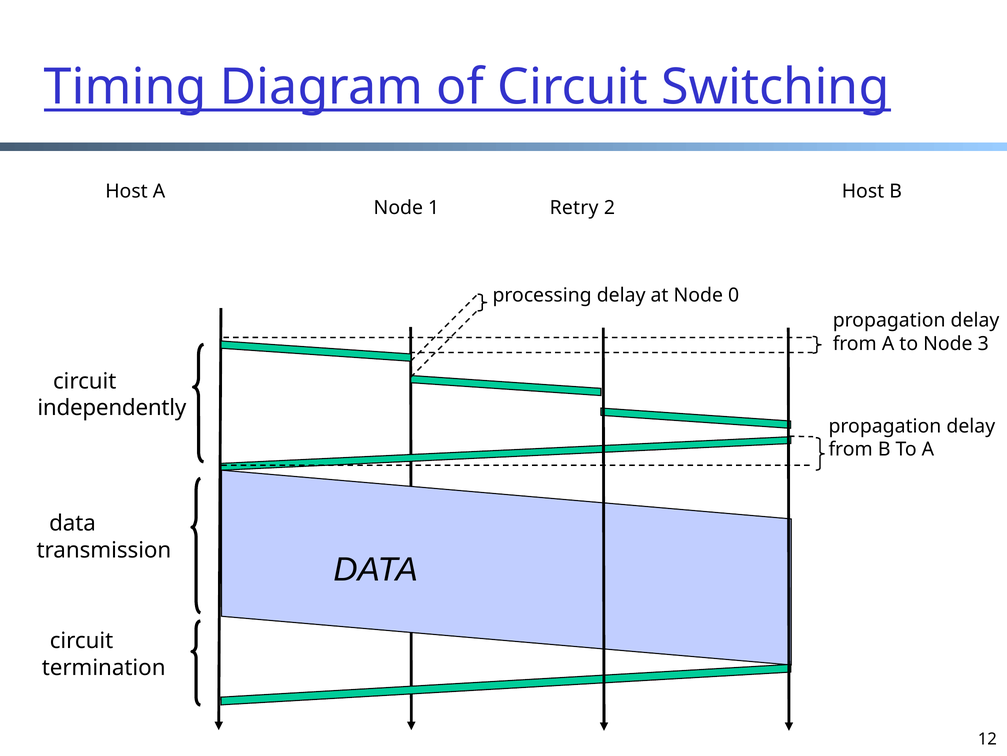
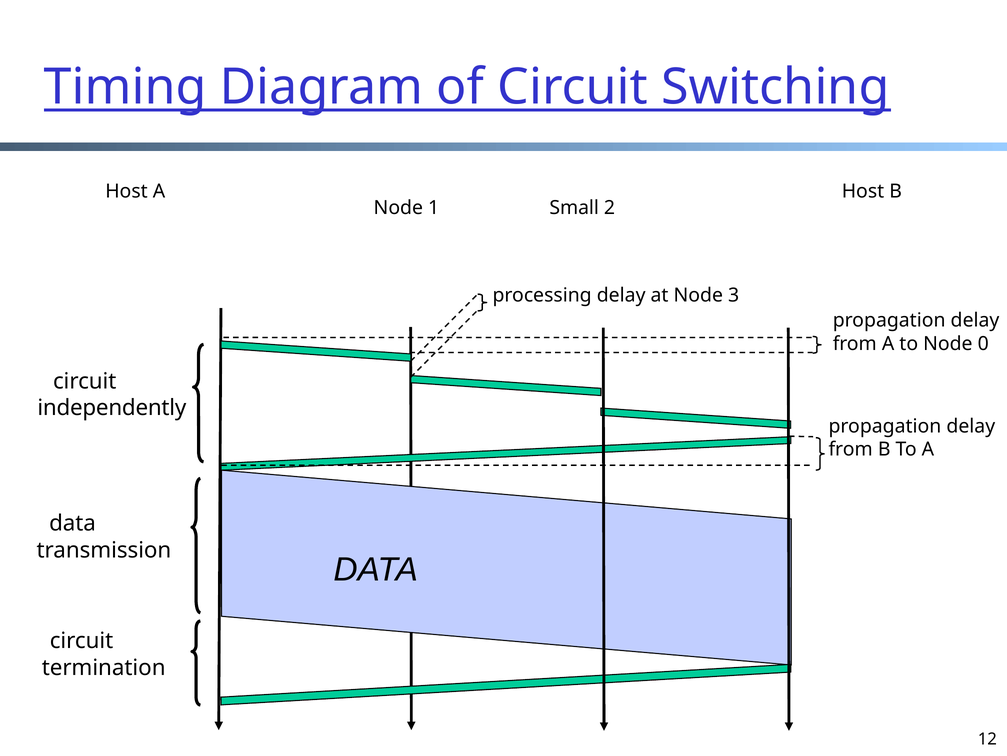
Retry: Retry -> Small
0: 0 -> 3
3: 3 -> 0
